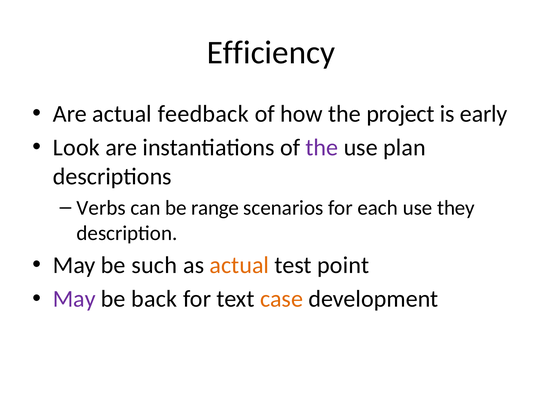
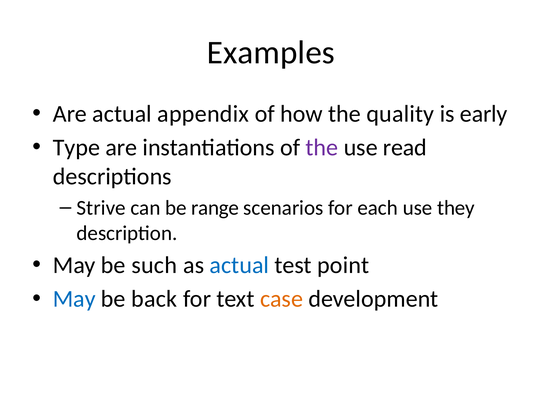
Efficiency: Efficiency -> Examples
feedback: feedback -> appendix
project: project -> quality
Look: Look -> Type
plan: plan -> read
Verbs: Verbs -> Strive
actual at (239, 265) colour: orange -> blue
May at (74, 299) colour: purple -> blue
